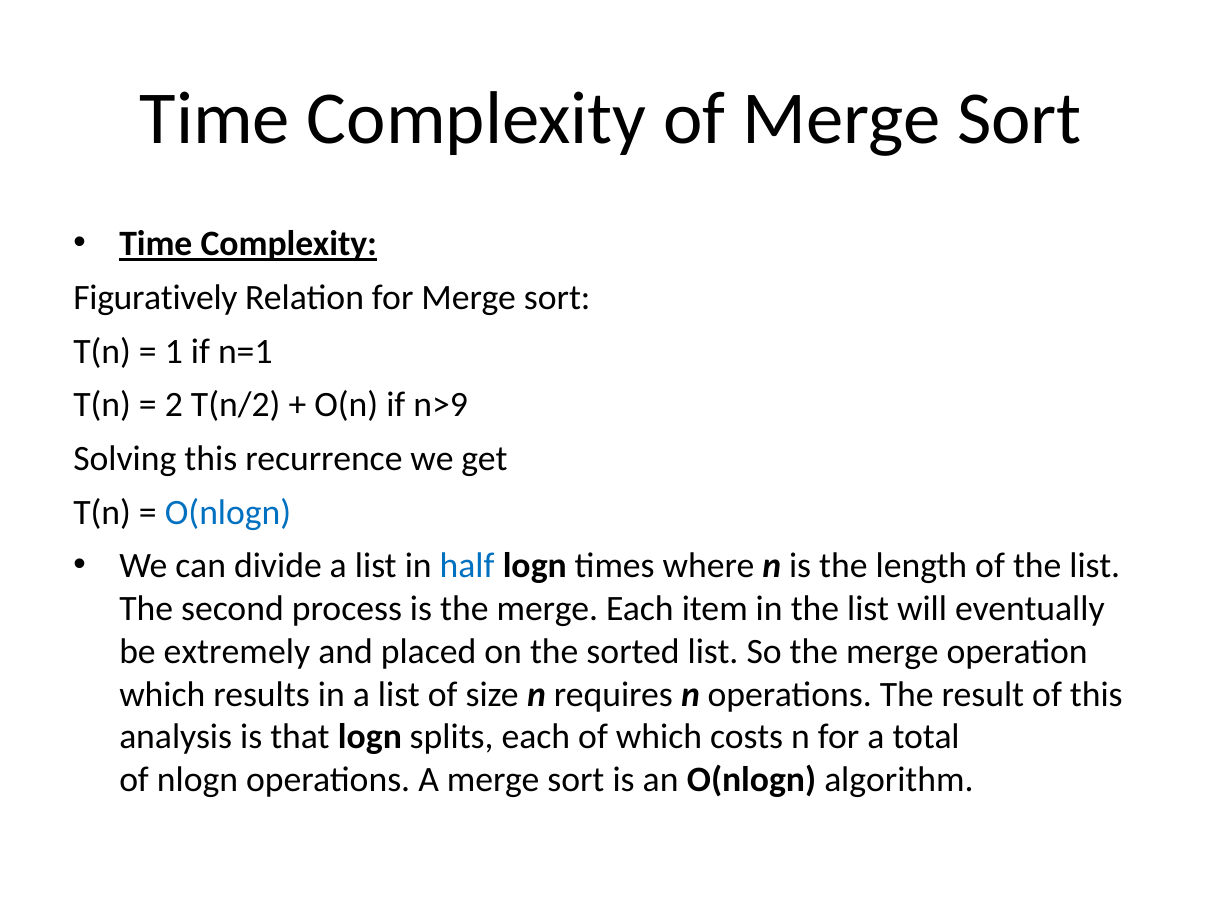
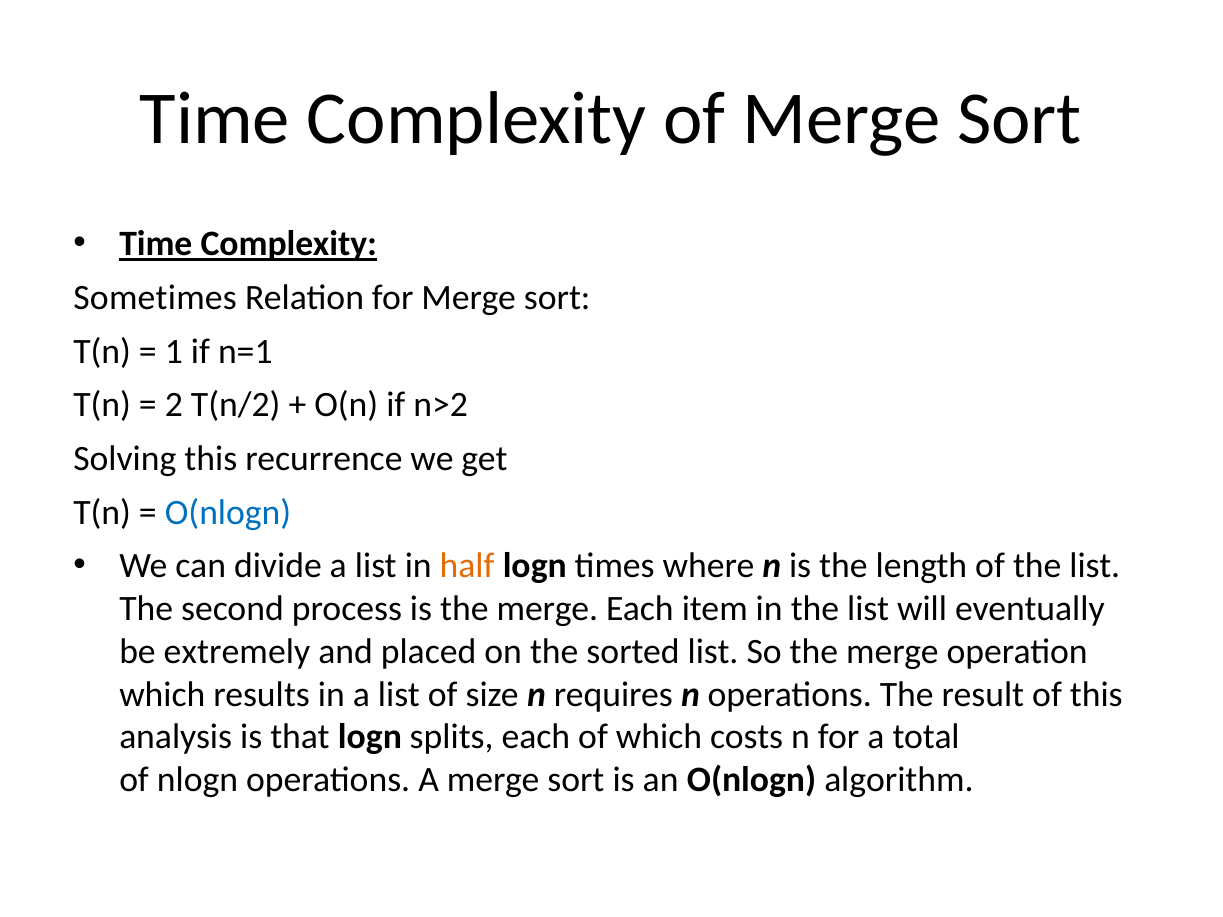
Figuratively: Figuratively -> Sometimes
n>9: n>9 -> n>2
half colour: blue -> orange
